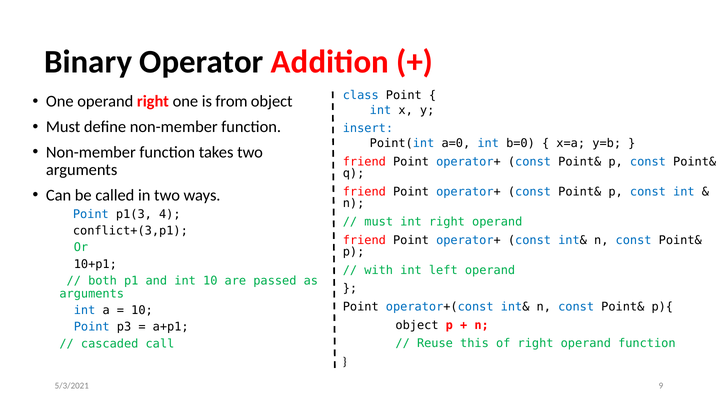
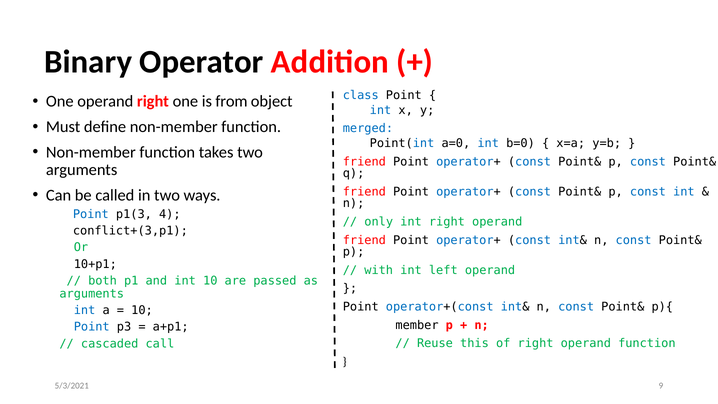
insert: insert -> merged
must at (379, 222): must -> only
object at (417, 325): object -> member
